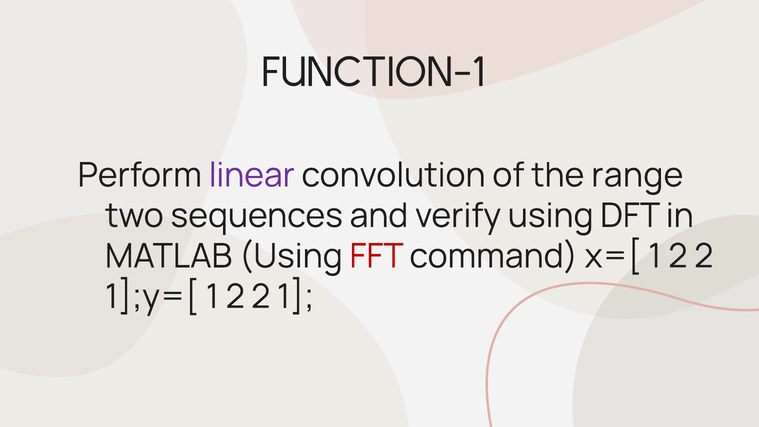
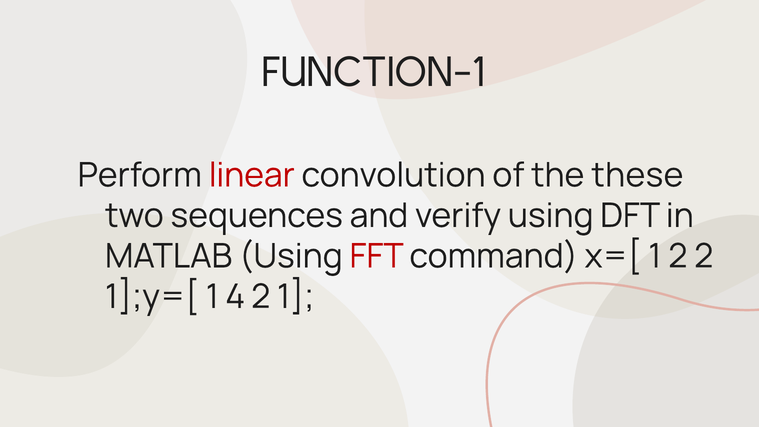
linear colour: purple -> red
range: range -> these
1];y=[ 1 2: 2 -> 4
